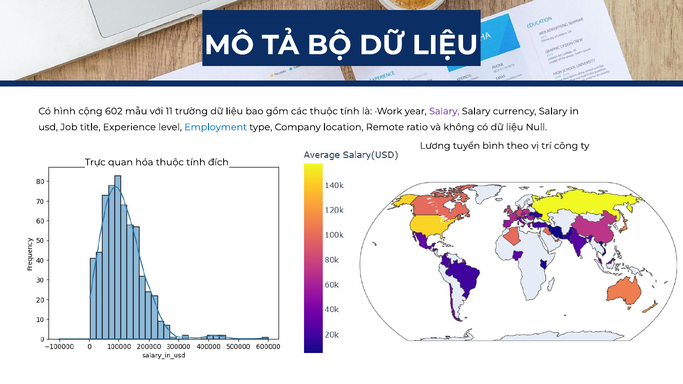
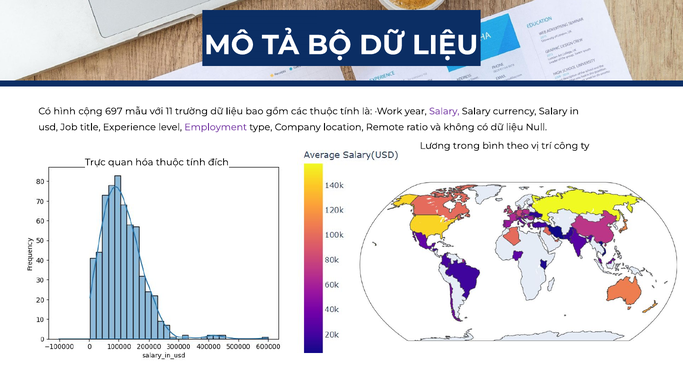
602: 602 -> 697
Employment colour: blue -> purple
tuyển: tuyển -> trong
